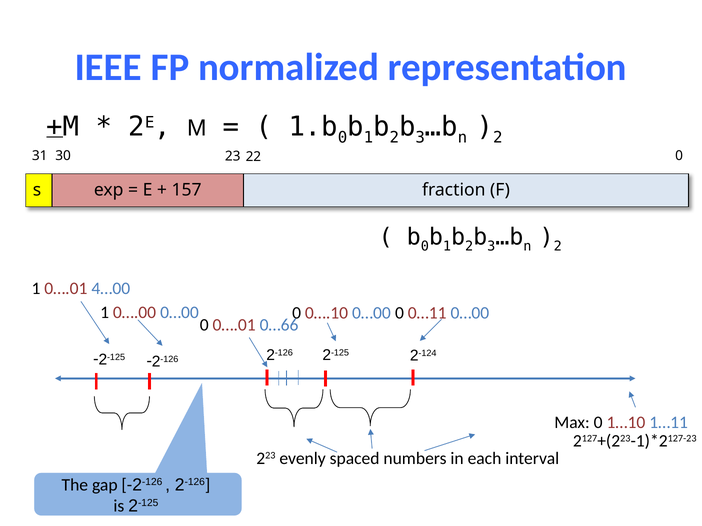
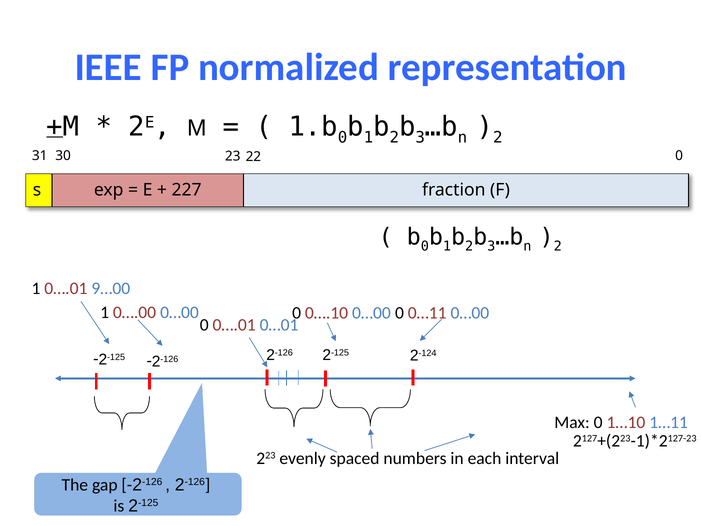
157: 157 -> 227
4…00: 4…00 -> 9…00
0…66: 0…66 -> 0…01
